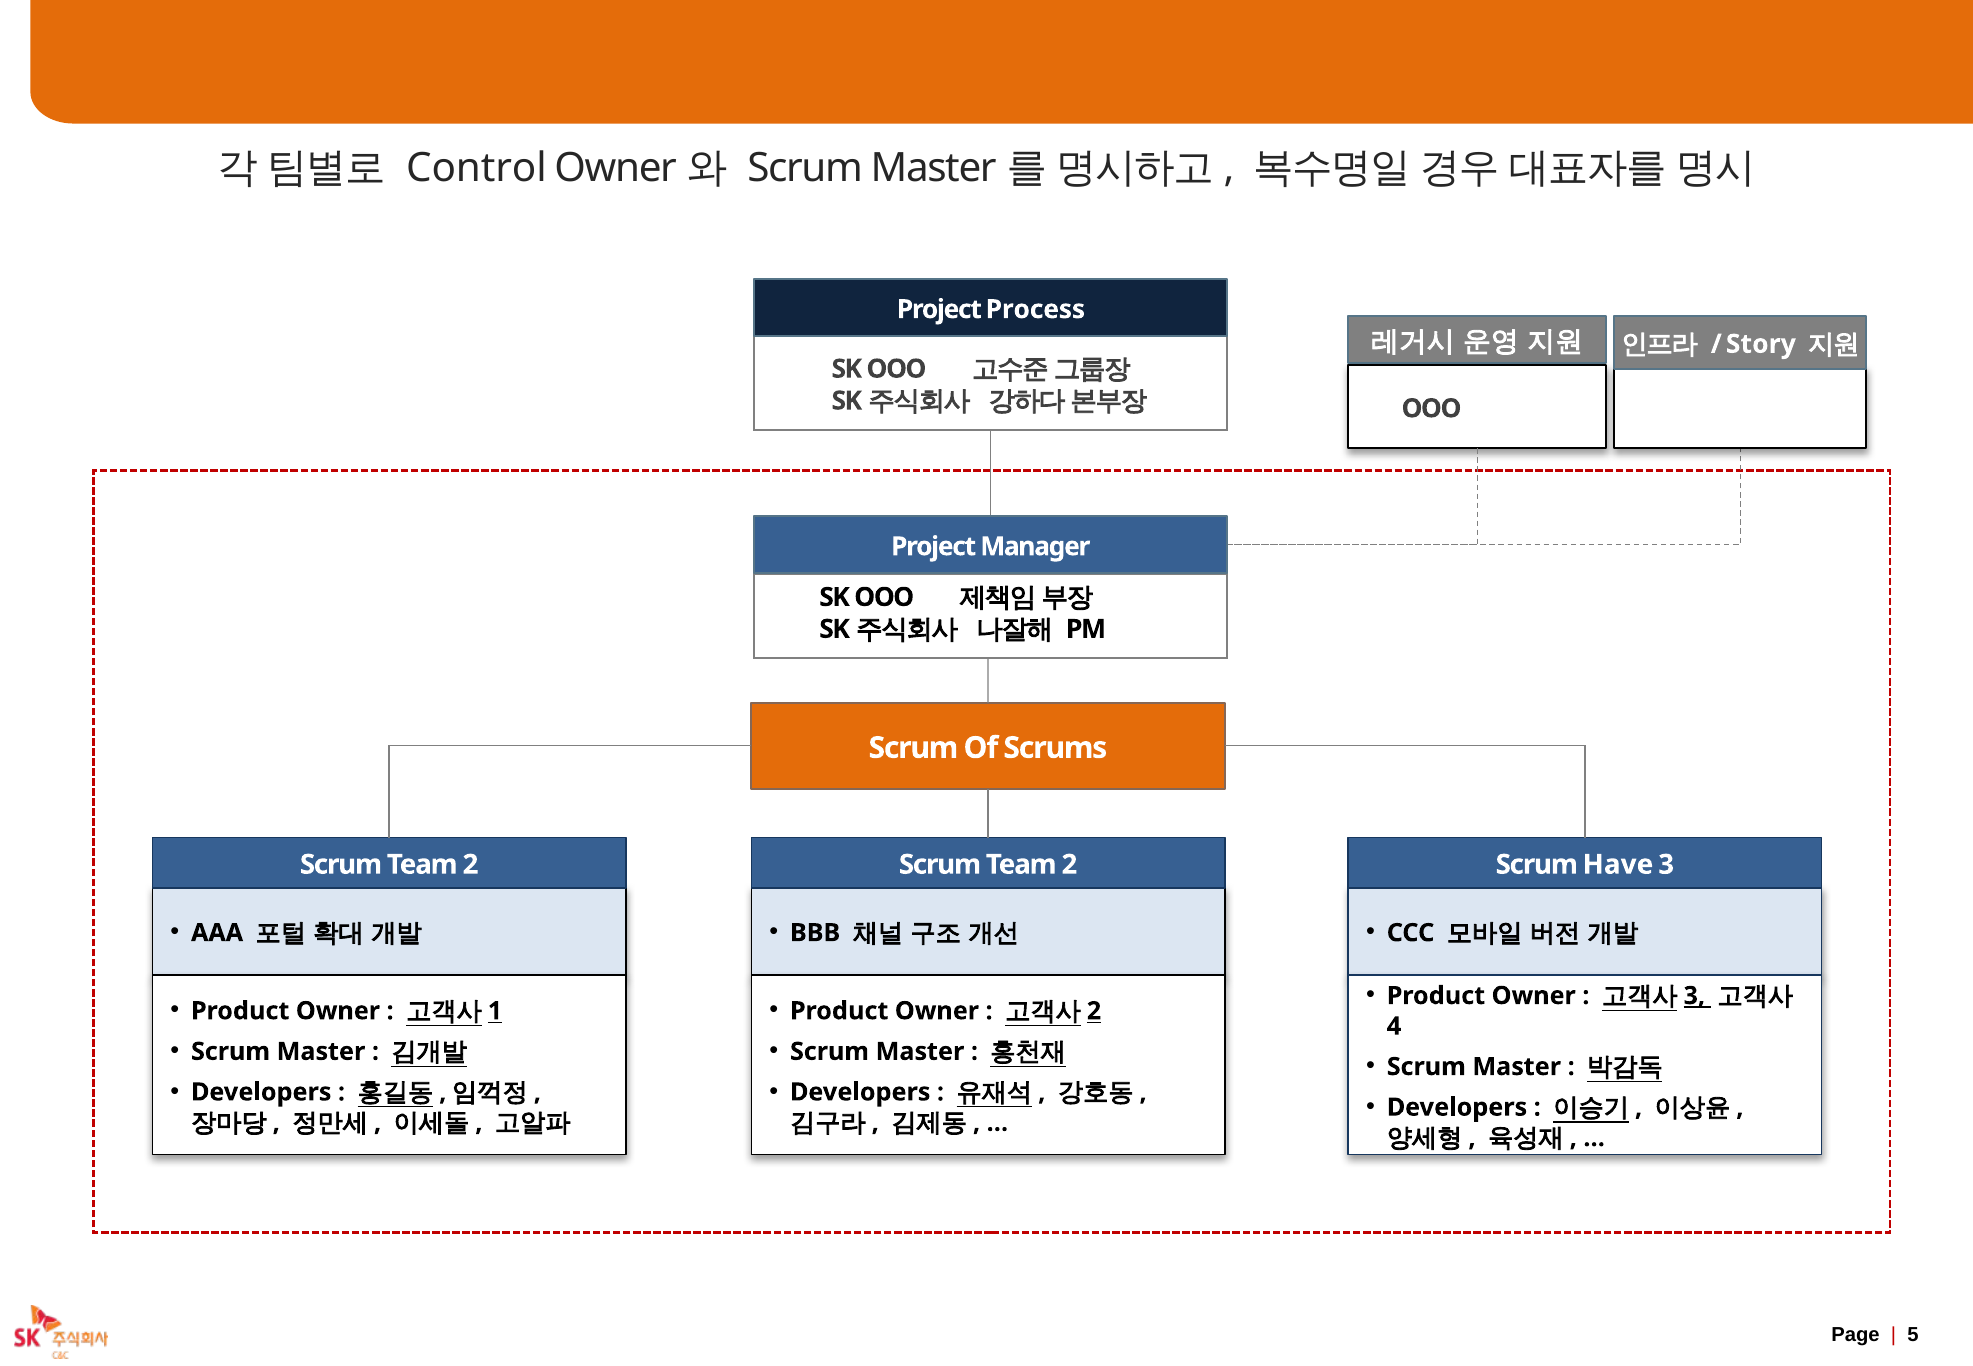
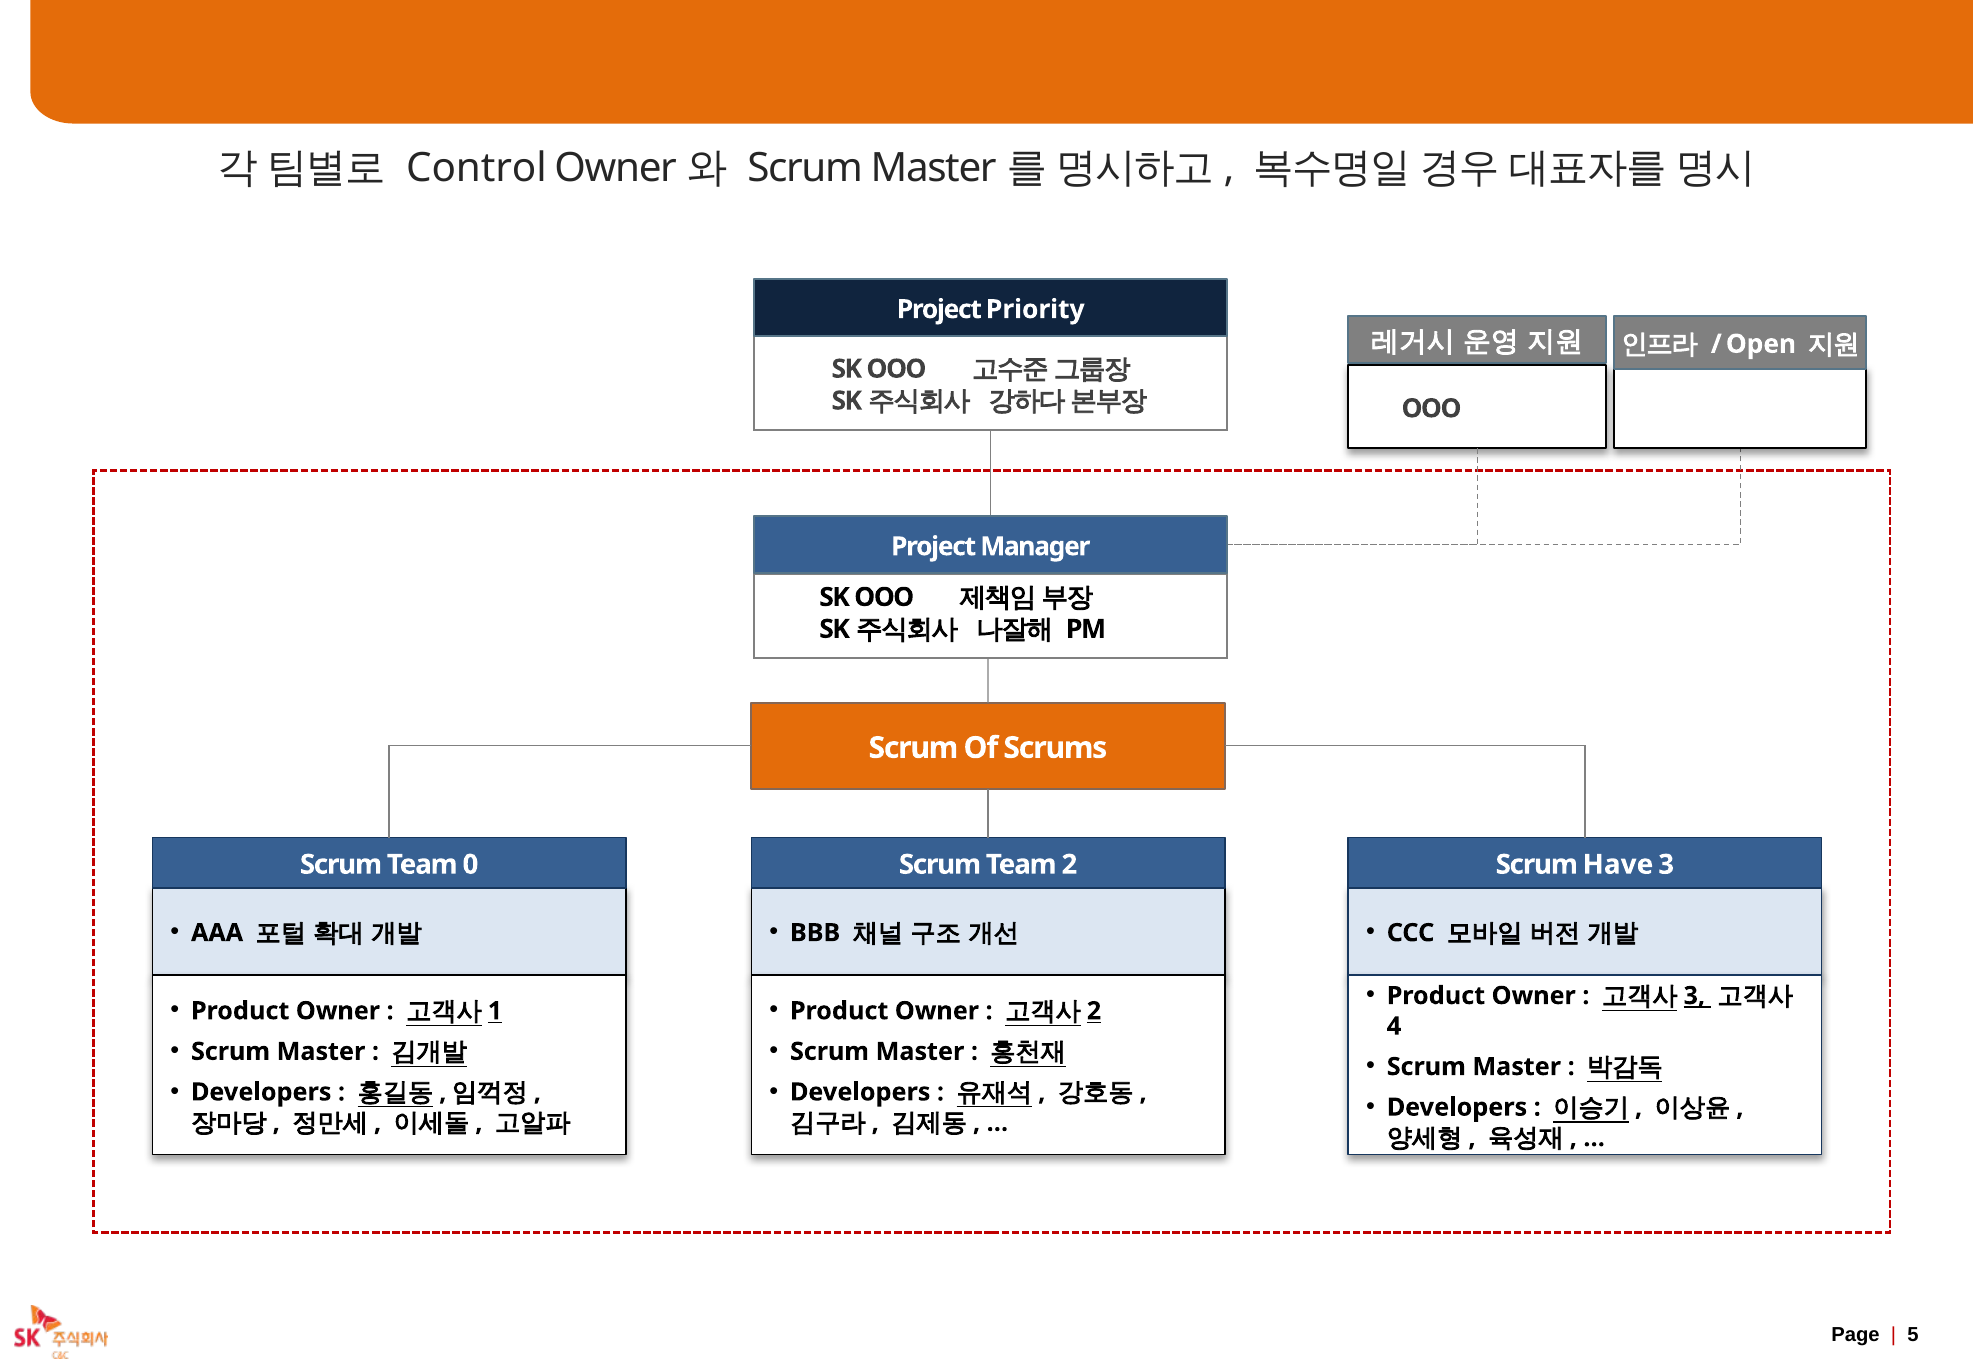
Process: Process -> Priority
Story: Story -> Open
2 at (470, 864): 2 -> 0
